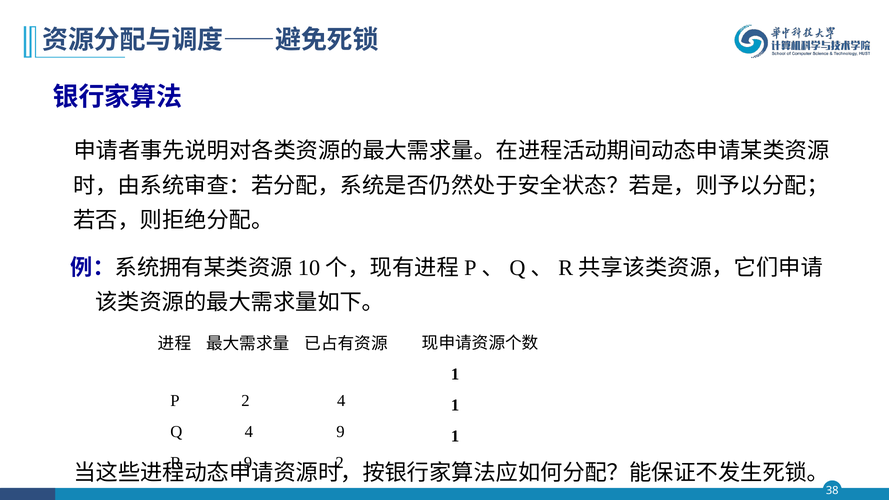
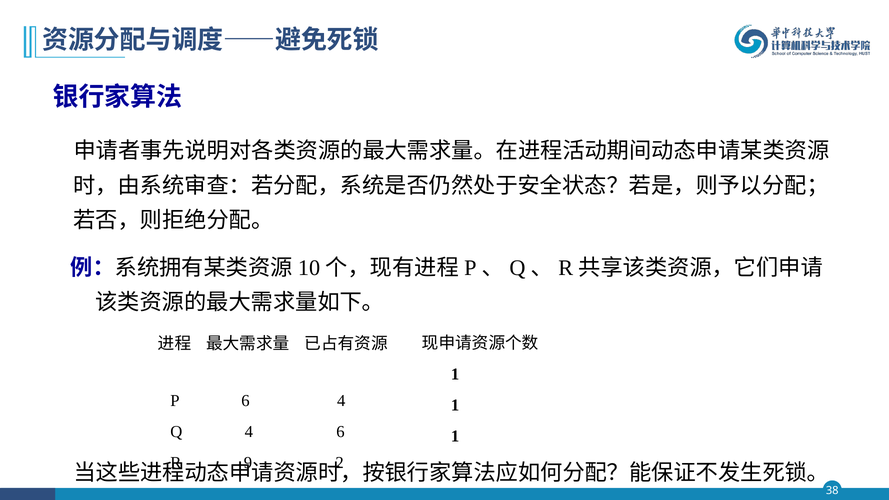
P 2: 2 -> 6
4 9: 9 -> 6
